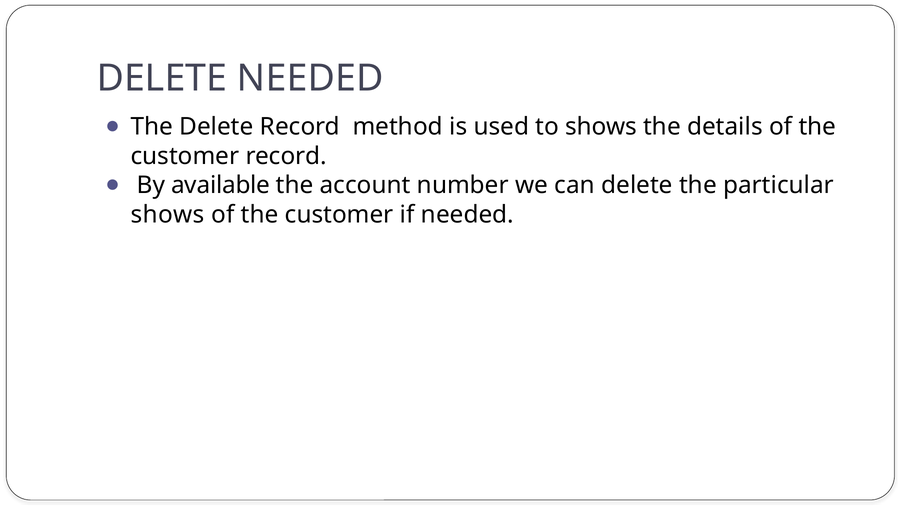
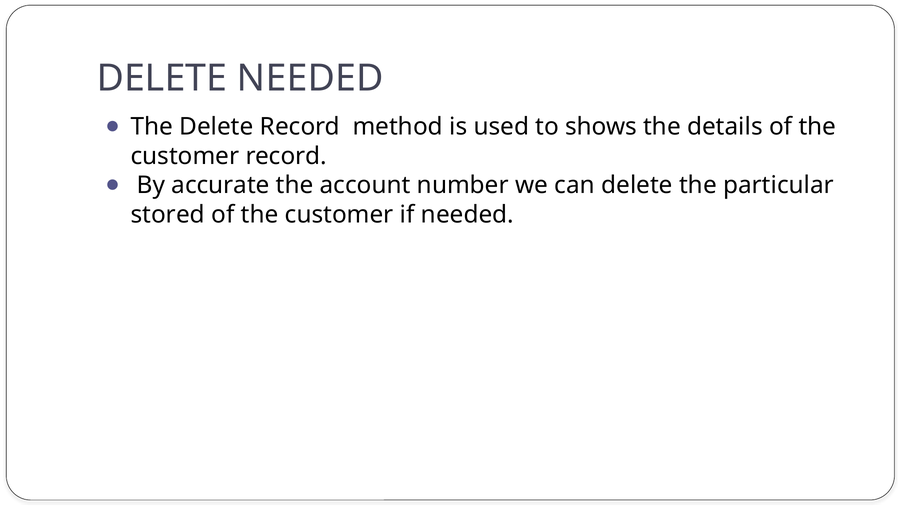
available: available -> accurate
shows at (168, 214): shows -> stored
